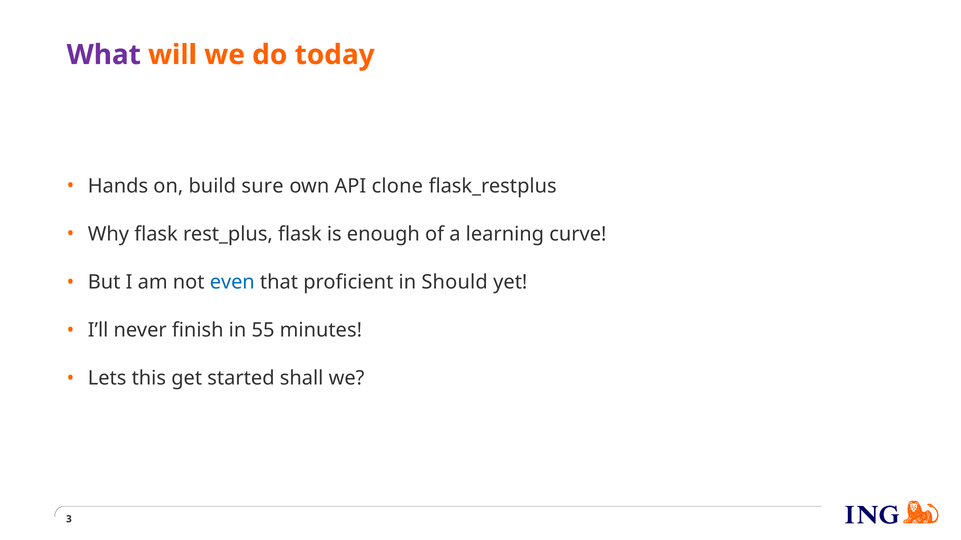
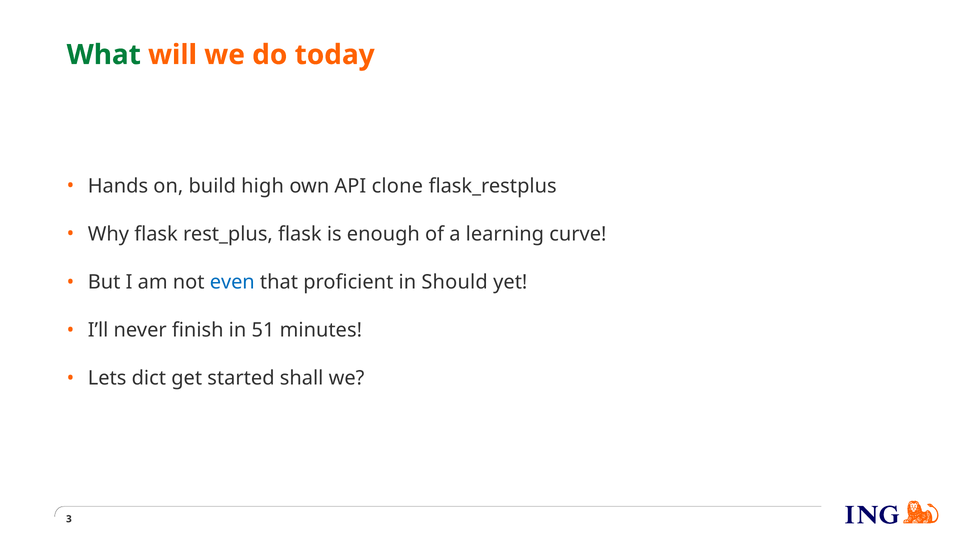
What colour: purple -> green
sure: sure -> high
55: 55 -> 51
this: this -> dict
